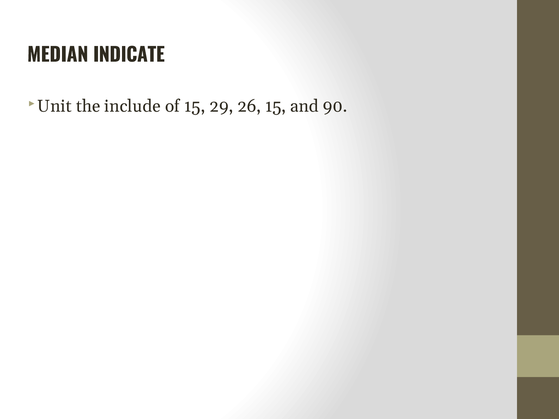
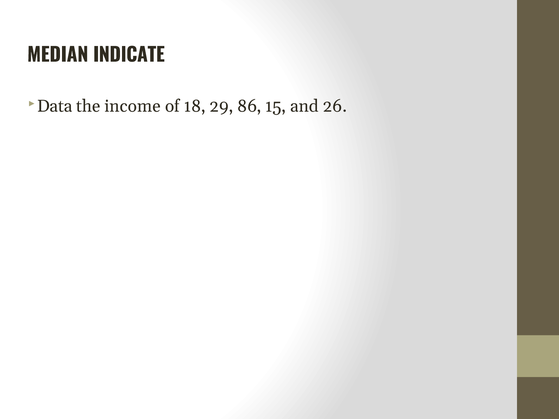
Unit: Unit -> Data
include: include -> income
of 15: 15 -> 18
26: 26 -> 86
90: 90 -> 26
